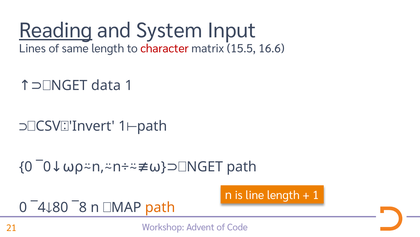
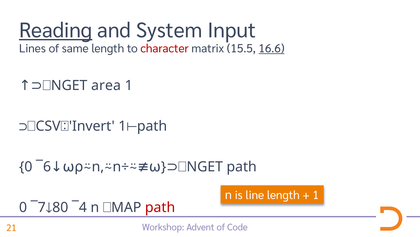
16.6 underline: none -> present
data: data -> area
¯0: ¯0 -> ¯6
¯4: ¯4 -> ¯7
¯8: ¯8 -> ¯4
path at (160, 207) colour: orange -> red
